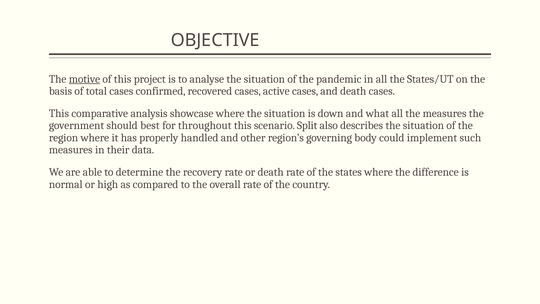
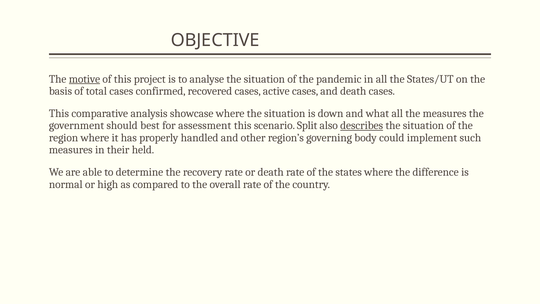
throughout: throughout -> assessment
describes underline: none -> present
data: data -> held
